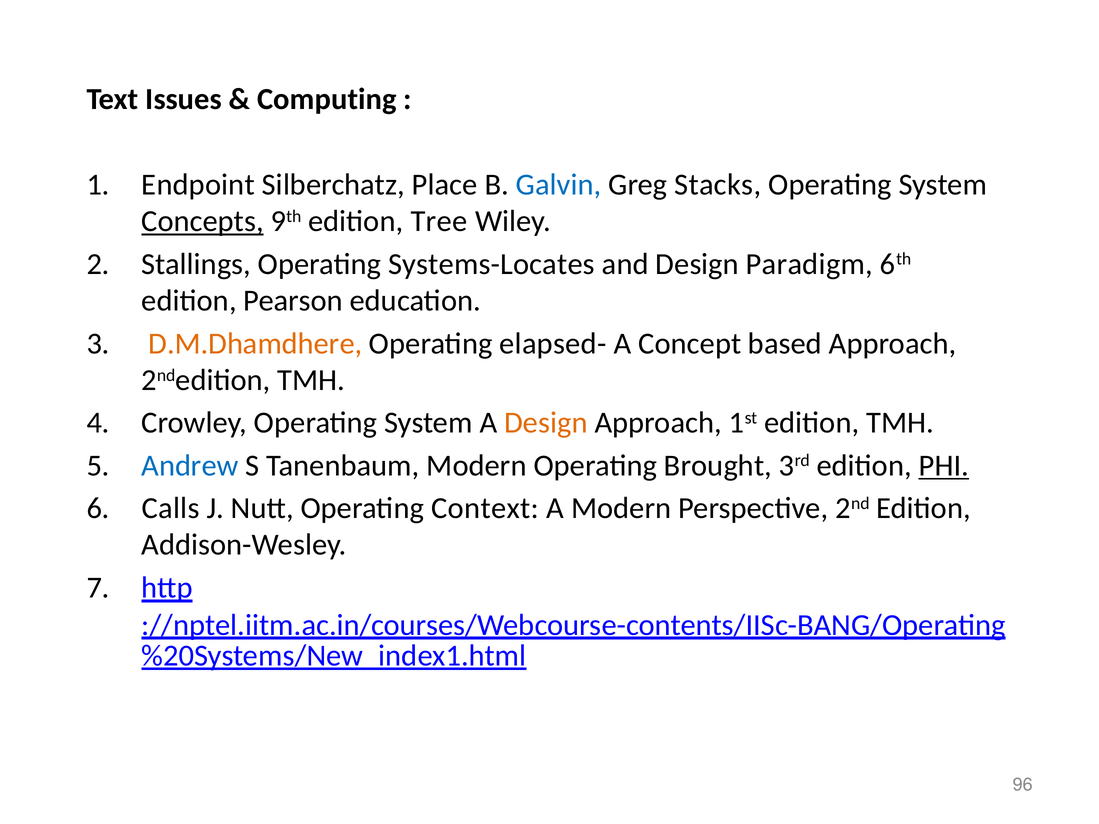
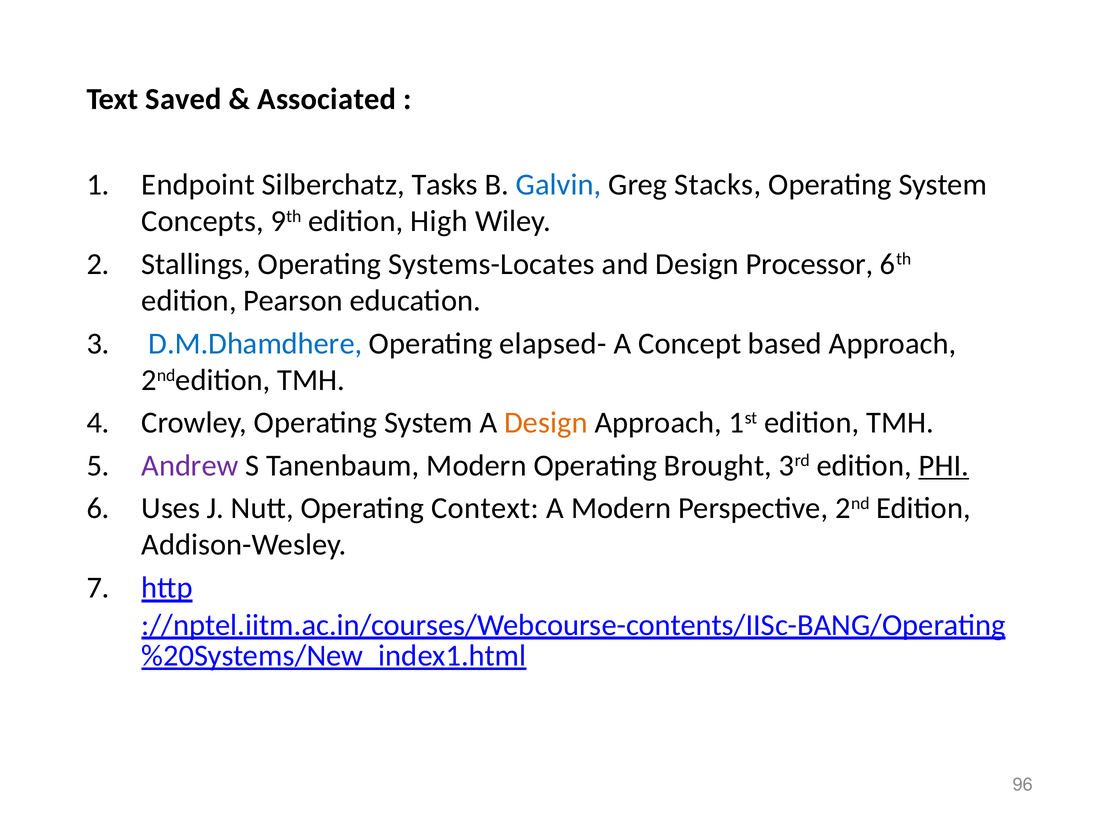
Issues: Issues -> Saved
Computing: Computing -> Associated
Place: Place -> Tasks
Concepts underline: present -> none
Tree: Tree -> High
Paradigm: Paradigm -> Processor
D.M.Dhamdhere colour: orange -> blue
Andrew colour: blue -> purple
Calls: Calls -> Uses
